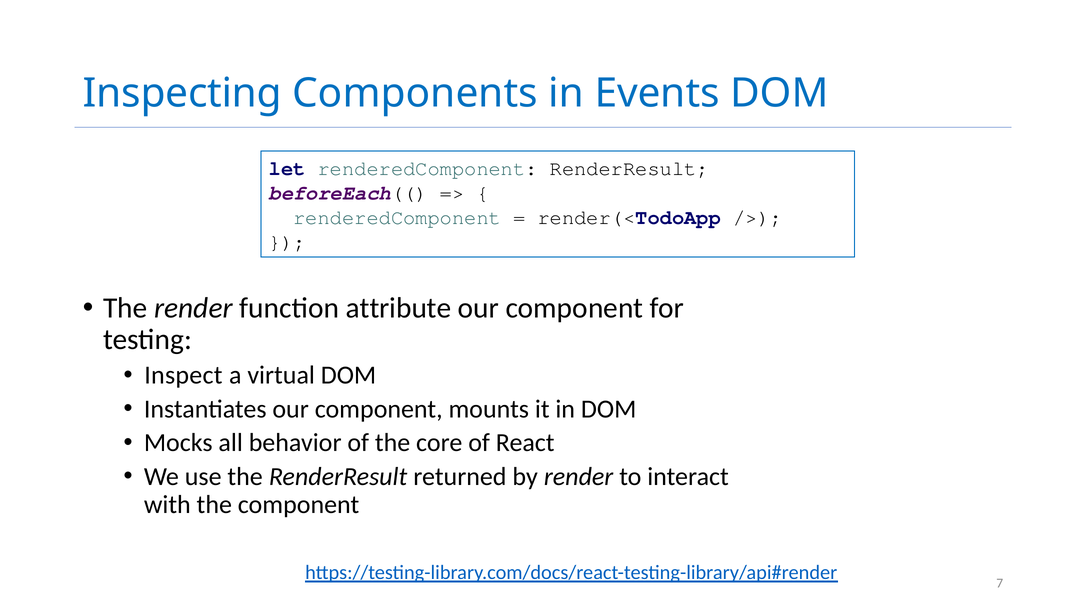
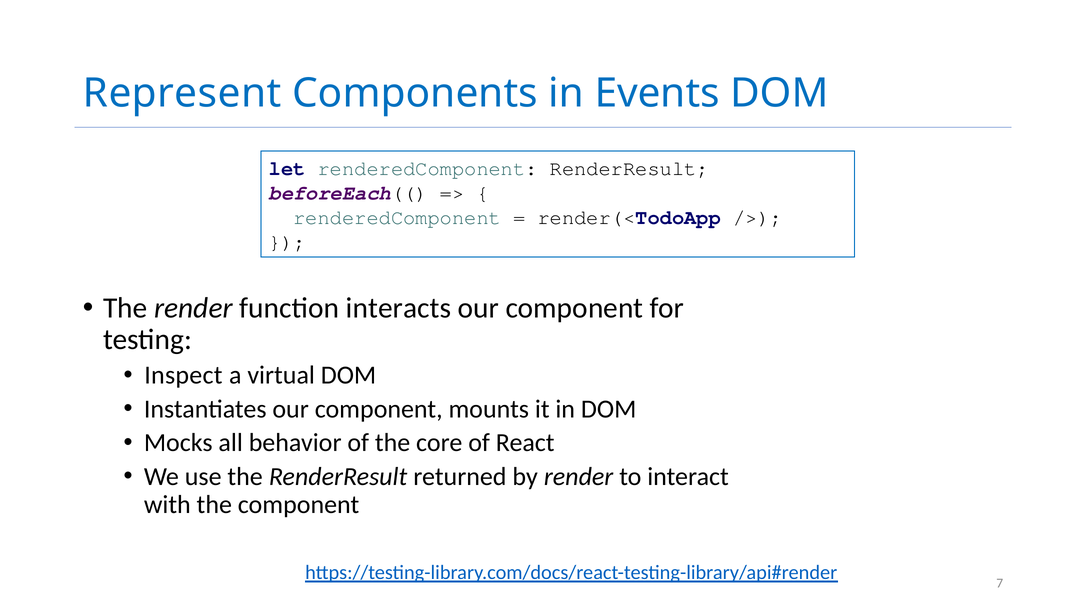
Inspecting: Inspecting -> Represent
attribute: attribute -> interacts
